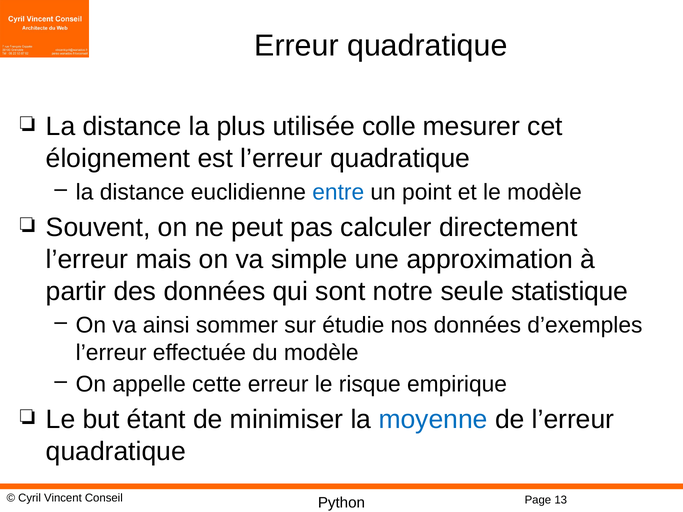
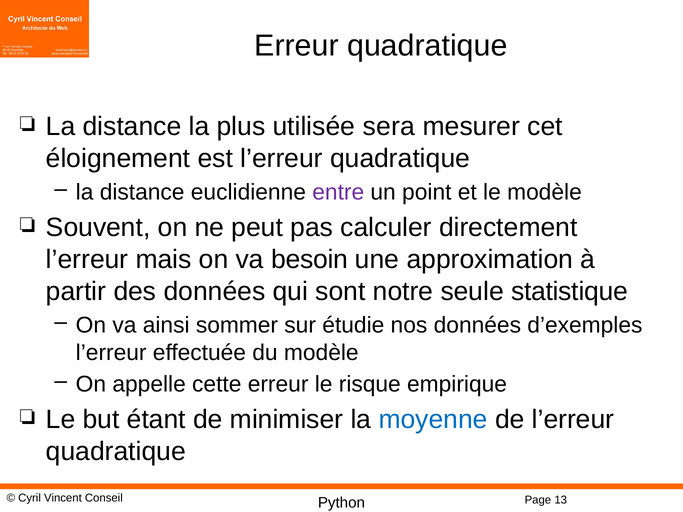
colle: colle -> sera
entre colour: blue -> purple
simple: simple -> besoin
